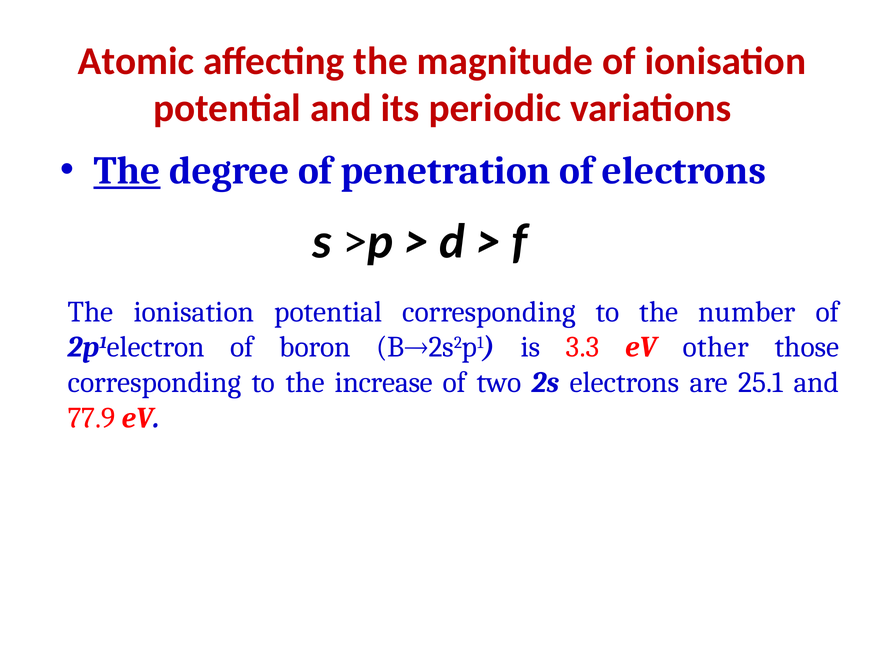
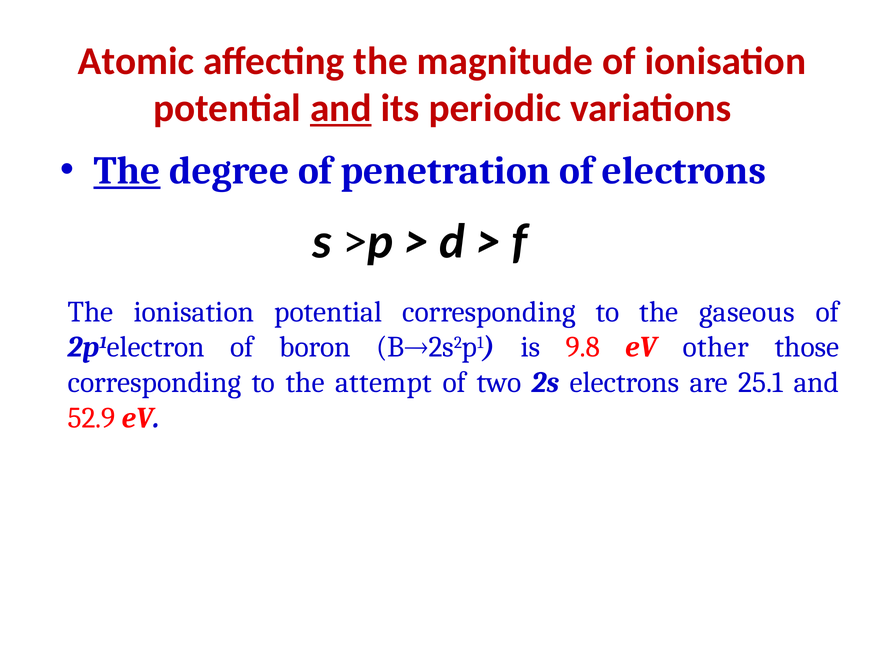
and at (341, 108) underline: none -> present
number: number -> gaseous
3.3: 3.3 -> 9.8
increase: increase -> attempt
77.9: 77.9 -> 52.9
